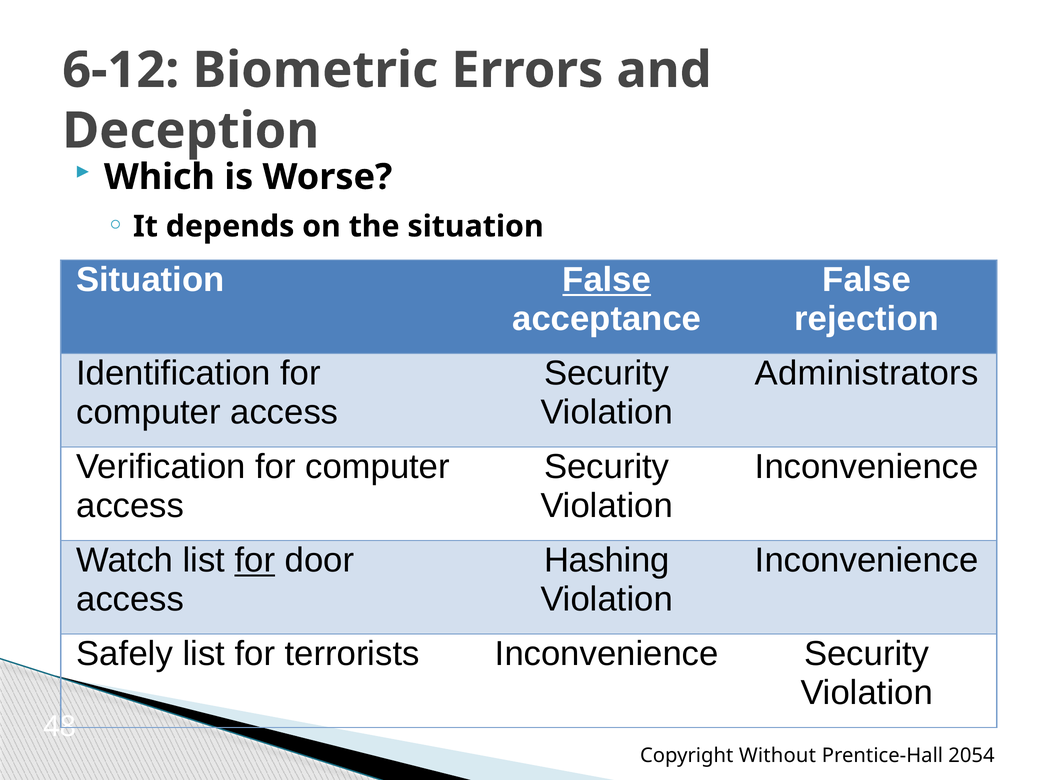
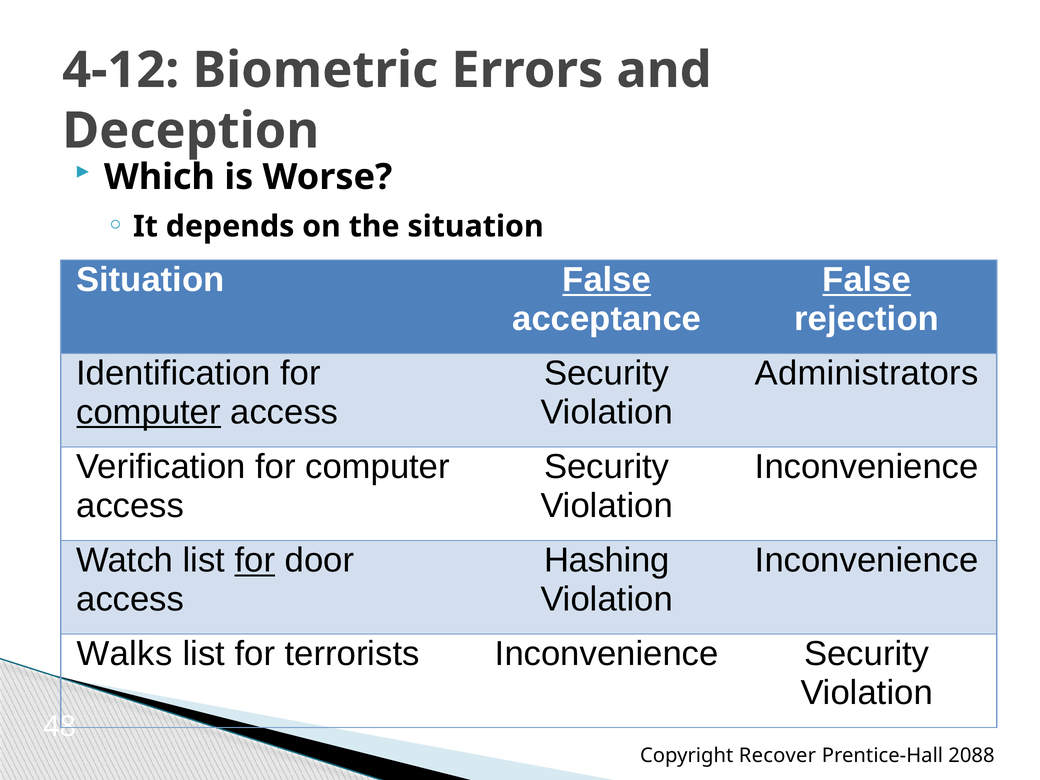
6-12: 6-12 -> 4-12
False at (867, 280) underline: none -> present
computer at (149, 412) underline: none -> present
Safely: Safely -> Walks
Without: Without -> Recover
2054: 2054 -> 2088
